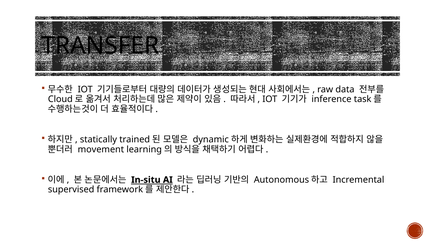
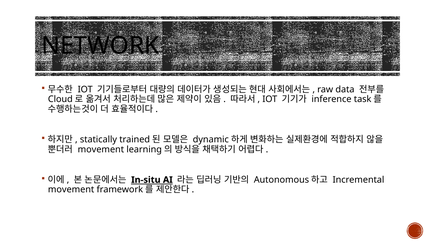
TRANSFER: TRANSFER -> NETWORK
supervised at (71, 189): supervised -> movement
